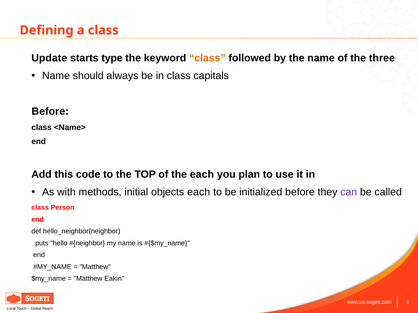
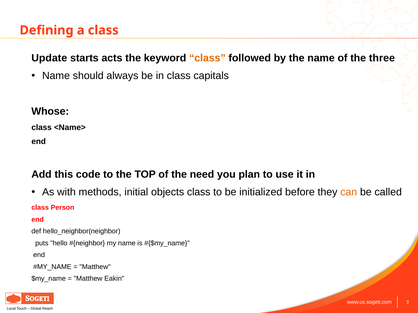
type: type -> acts
Before at (50, 112): Before -> Whose
the each: each -> need
objects each: each -> class
can colour: purple -> orange
